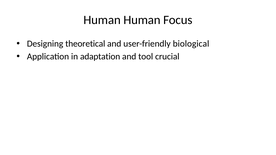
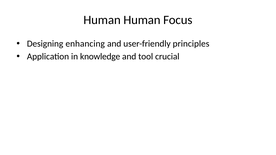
theoretical: theoretical -> enhancing
biological: biological -> principles
adaptation: adaptation -> knowledge
